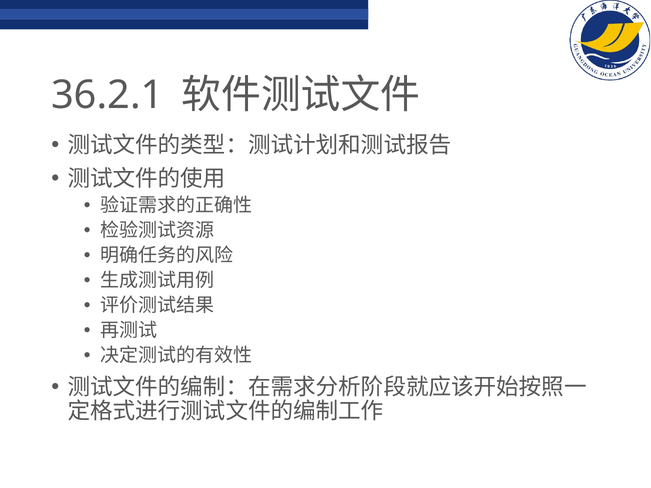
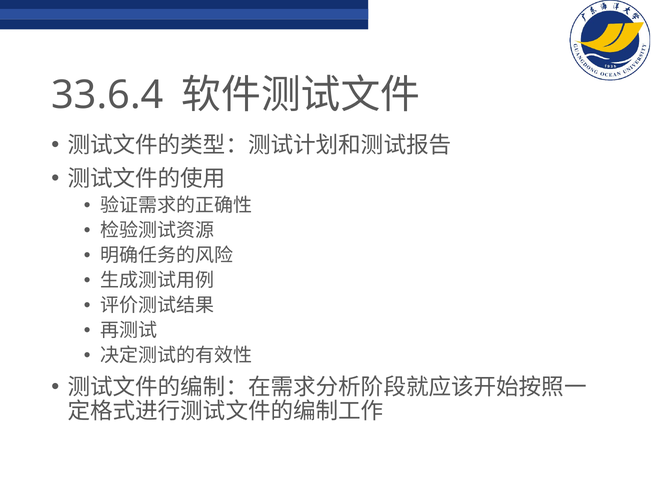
36.2.1: 36.2.1 -> 33.6.4
